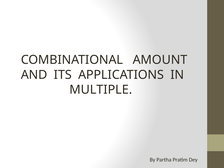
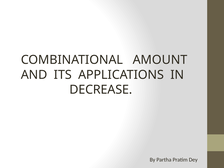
MULTIPLE: MULTIPLE -> DECREASE
